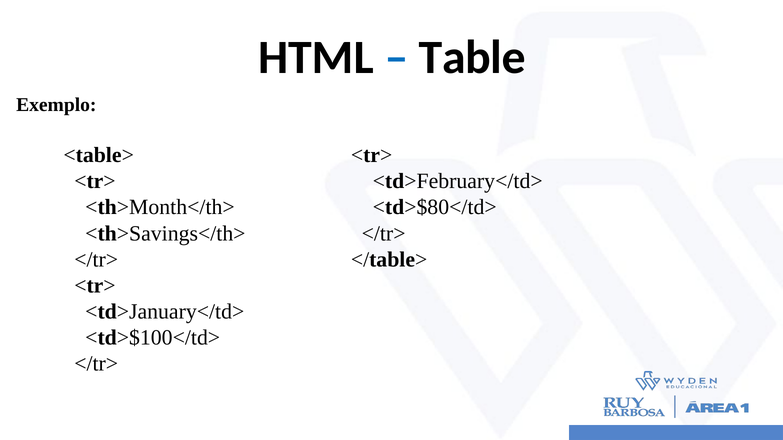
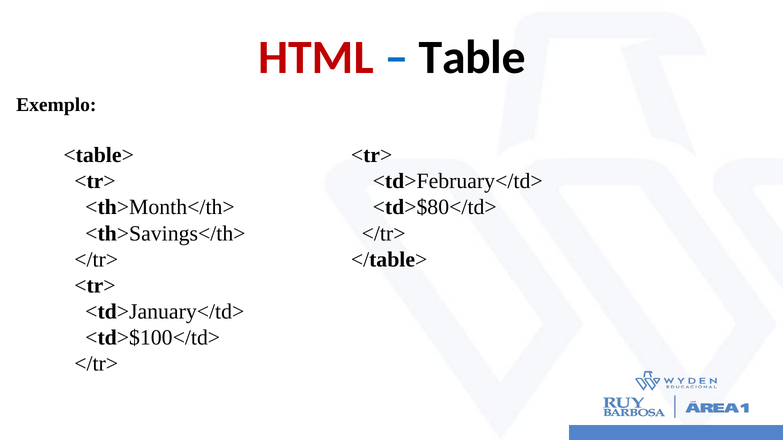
HTML colour: black -> red
